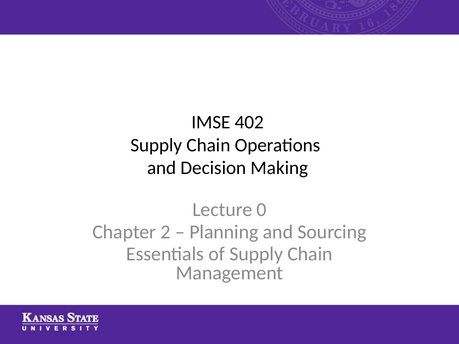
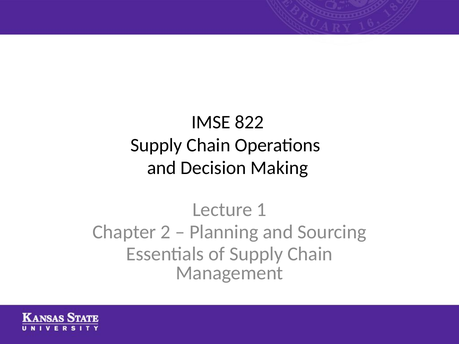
402: 402 -> 822
0: 0 -> 1
